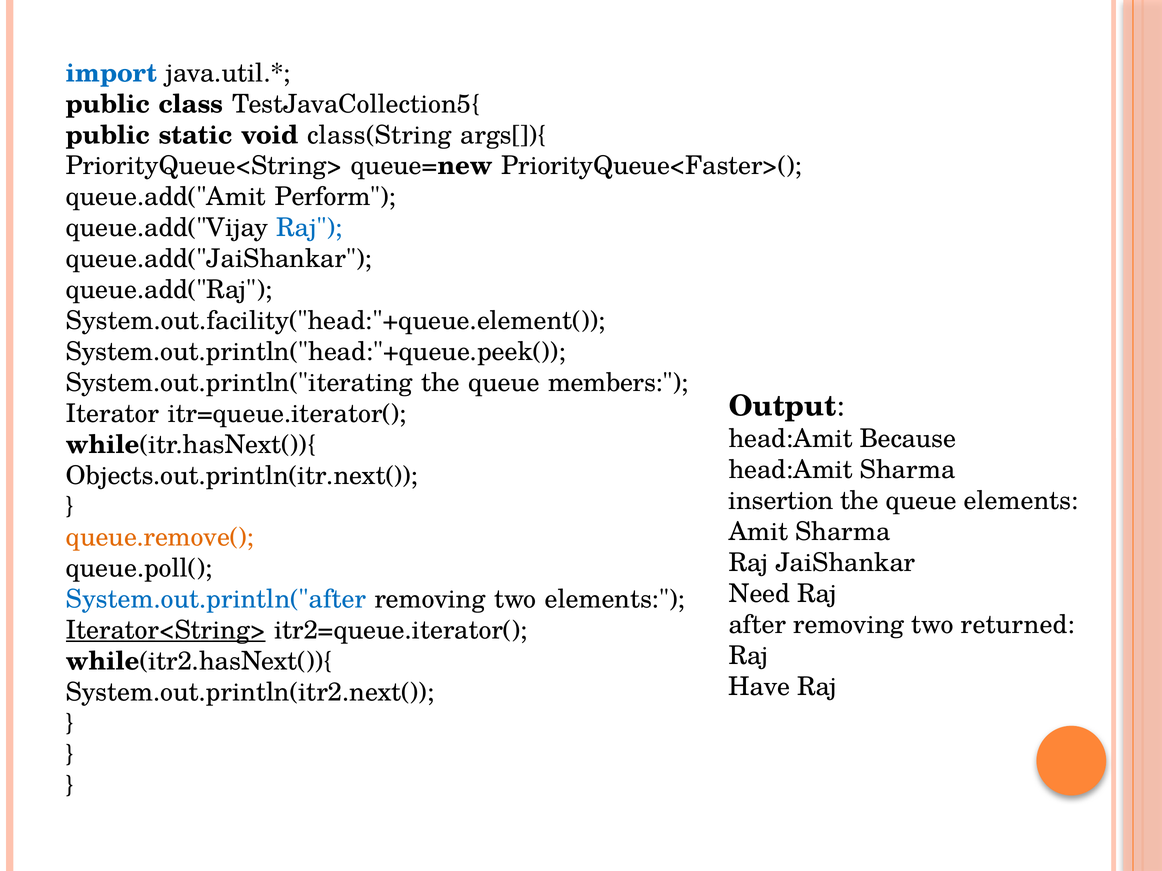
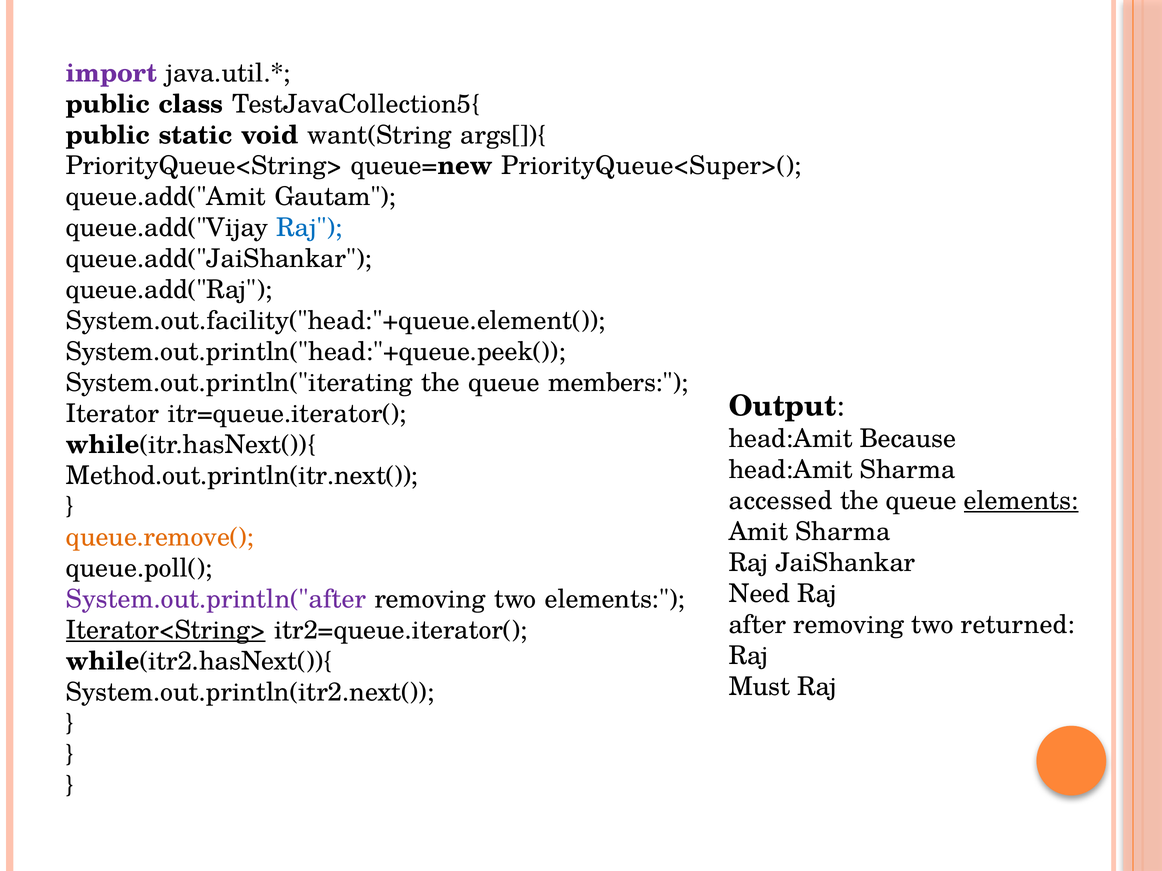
import colour: blue -> purple
class(String: class(String -> want(String
PriorityQueue<Faster>(: PriorityQueue<Faster>( -> PriorityQueue<Super>(
Perform: Perform -> Gautam
Objects.out.println(itr.next(: Objects.out.println(itr.next( -> Method.out.println(itr.next(
insertion: insertion -> accessed
elements at (1021, 501) underline: none -> present
System.out.println("after colour: blue -> purple
Have: Have -> Must
